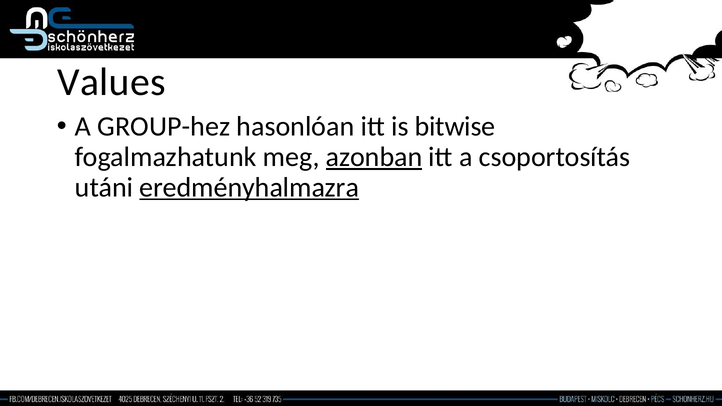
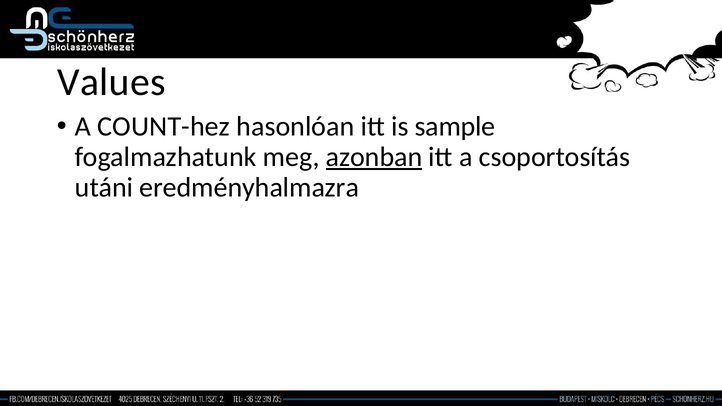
GROUP-hez: GROUP-hez -> COUNT-hez
bitwise: bitwise -> sample
eredményhalmazra underline: present -> none
